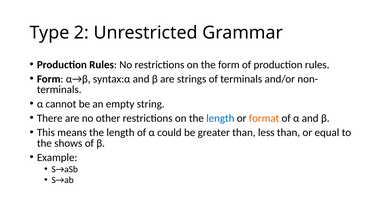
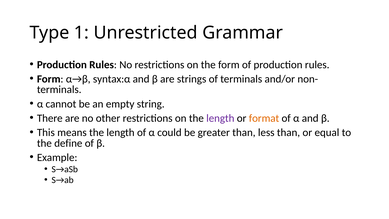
2: 2 -> 1
length at (220, 118) colour: blue -> purple
shows: shows -> define
